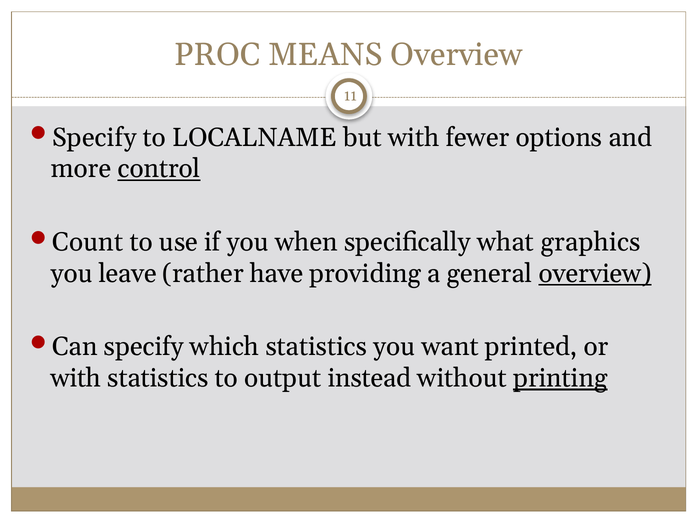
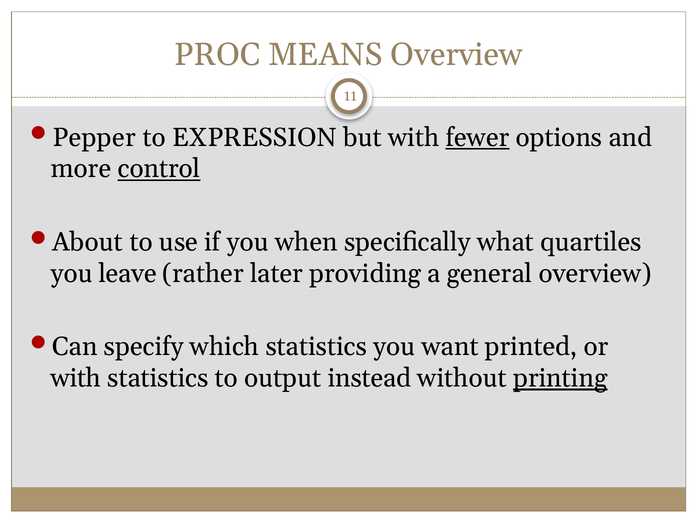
Specify at (94, 138): Specify -> Pepper
LOCALNAME: LOCALNAME -> EXPRESSION
fewer underline: none -> present
Count: Count -> About
graphics: graphics -> quartiles
have: have -> later
overview at (595, 274) underline: present -> none
